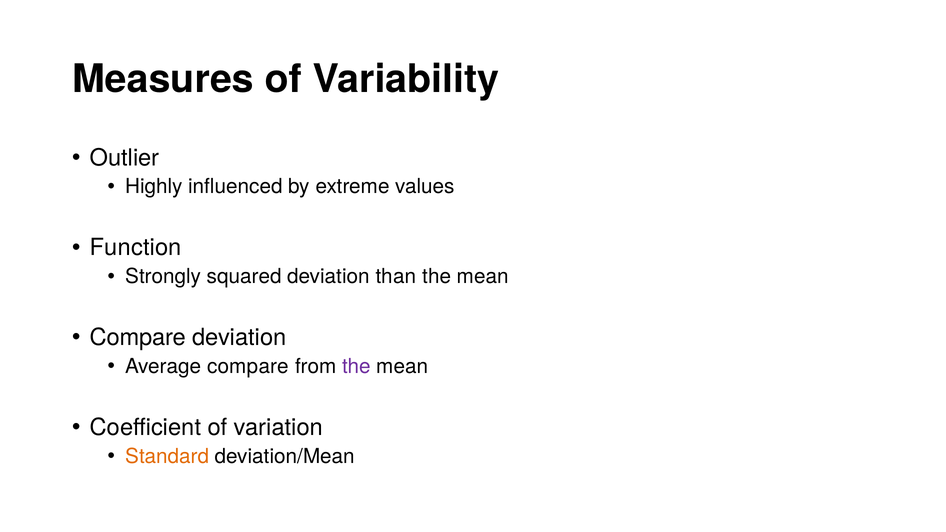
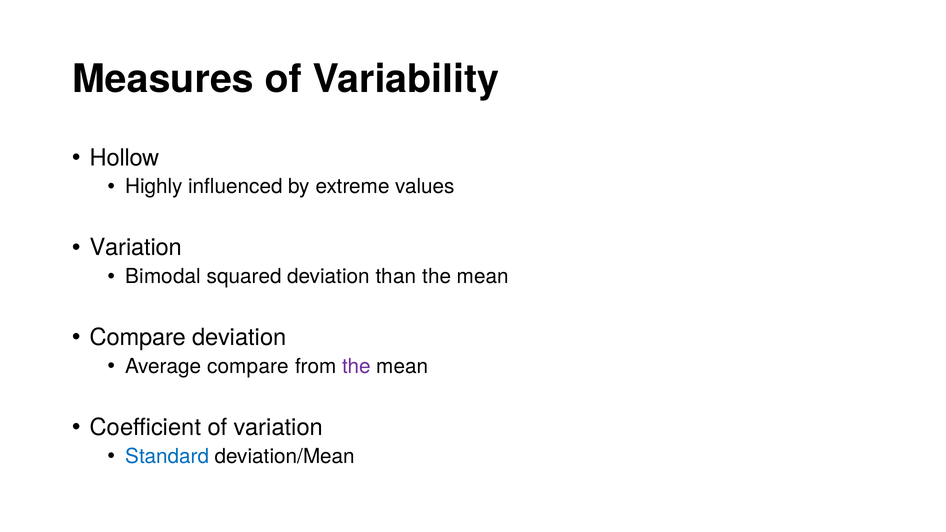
Outlier: Outlier -> Hollow
Function at (136, 248): Function -> Variation
Strongly: Strongly -> Bimodal
Standard colour: orange -> blue
